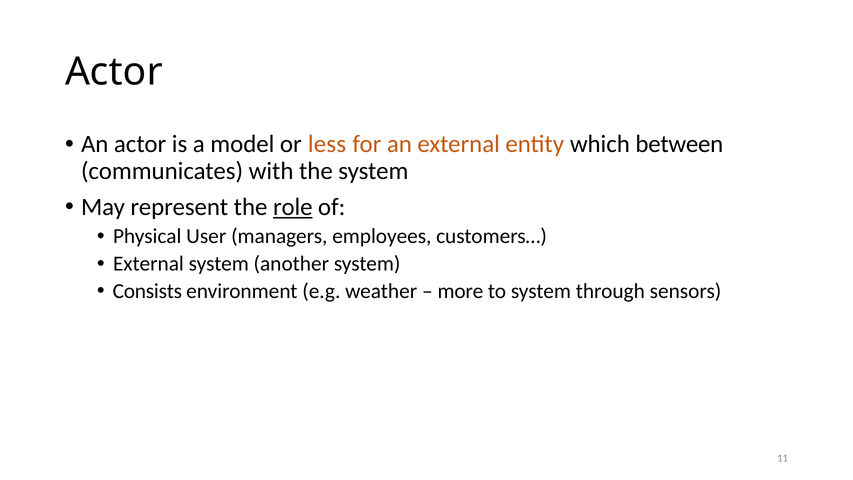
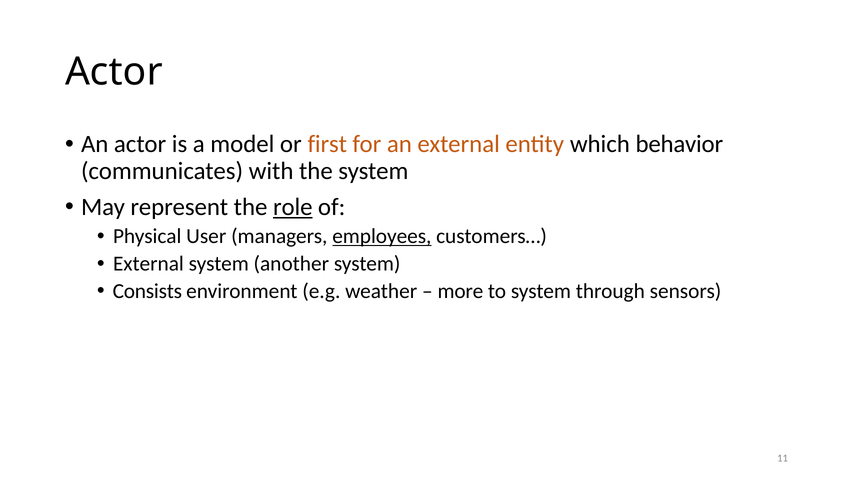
less: less -> first
between: between -> behavior
employees underline: none -> present
